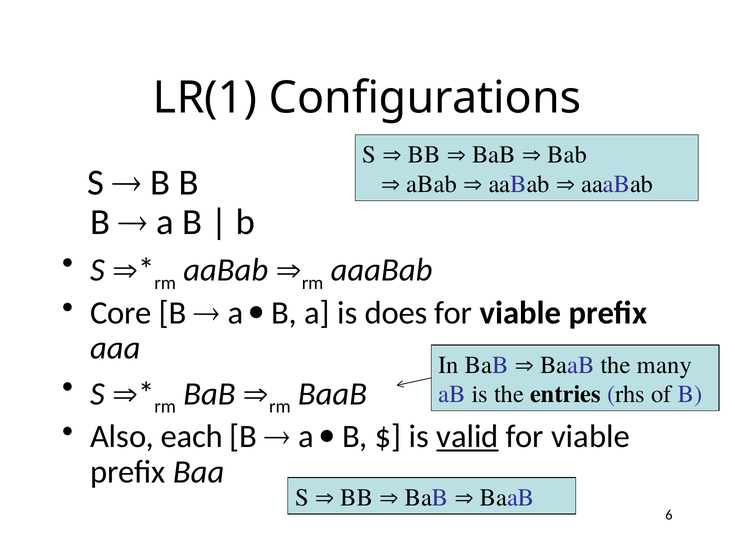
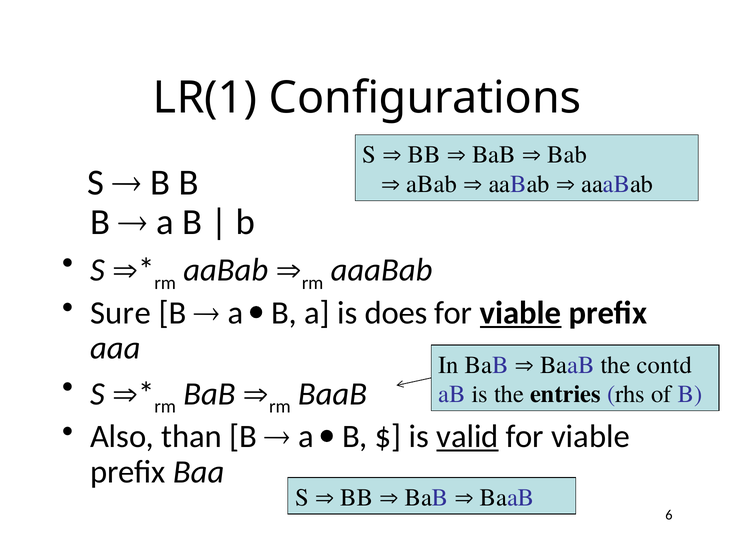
Core: Core -> Sure
viable at (521, 313) underline: none -> present
many: many -> contd
each: each -> than
